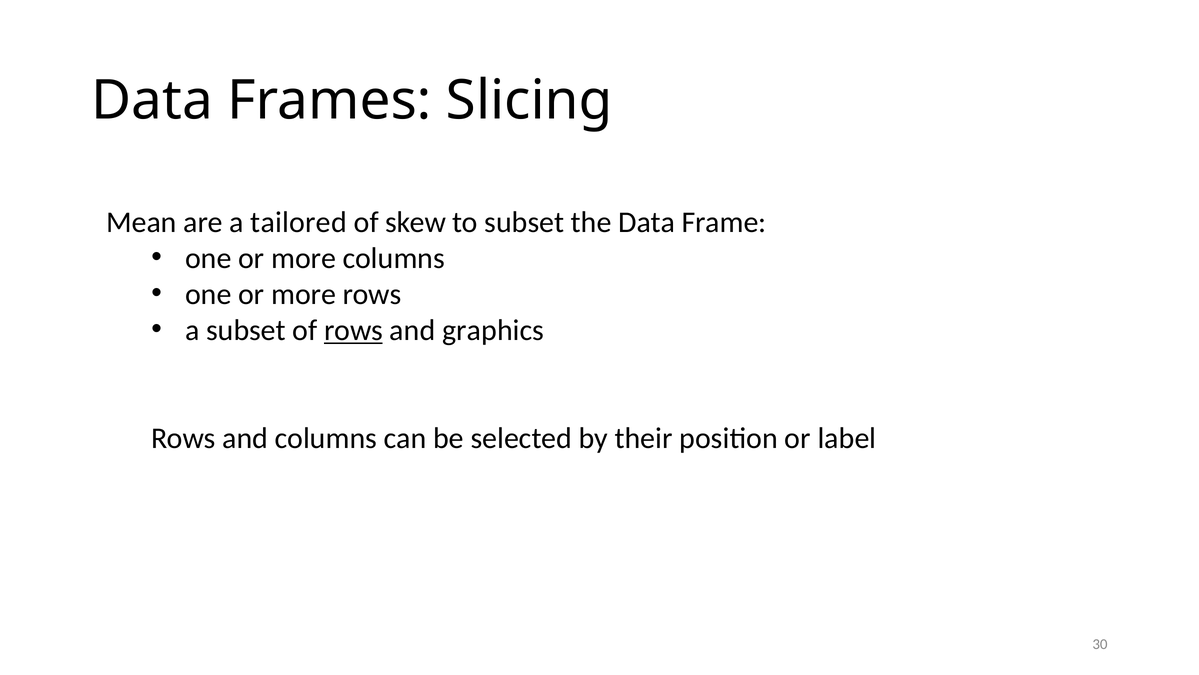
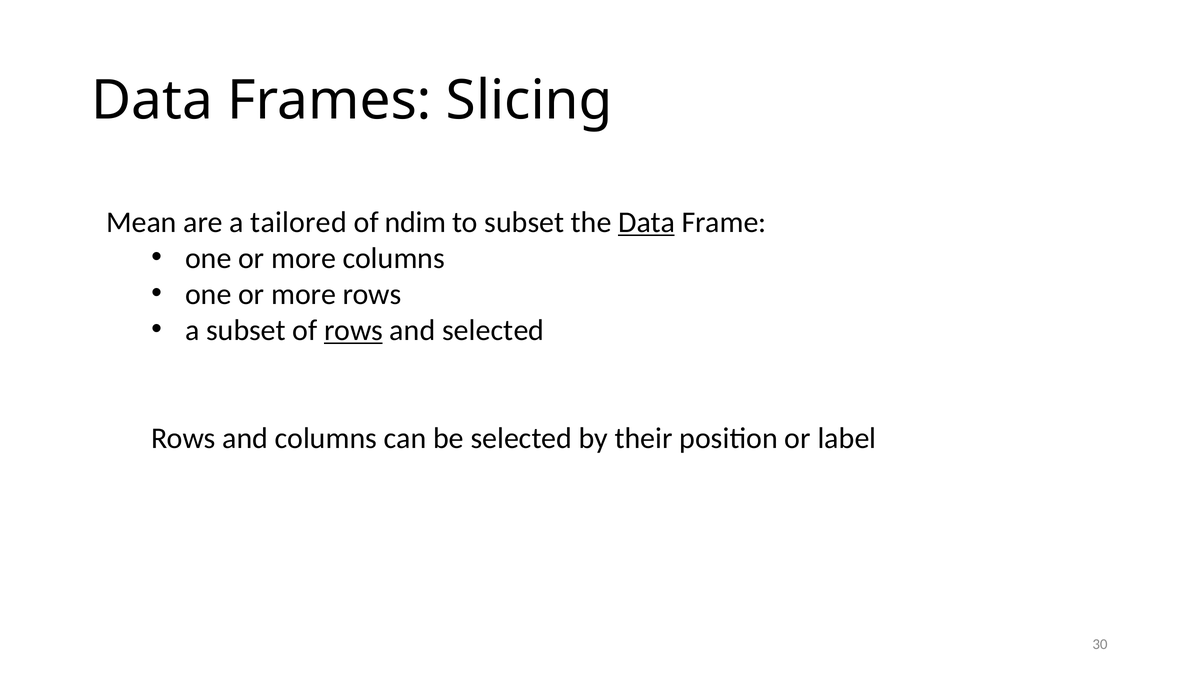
skew: skew -> ndim
Data at (647, 222) underline: none -> present
and graphics: graphics -> selected
